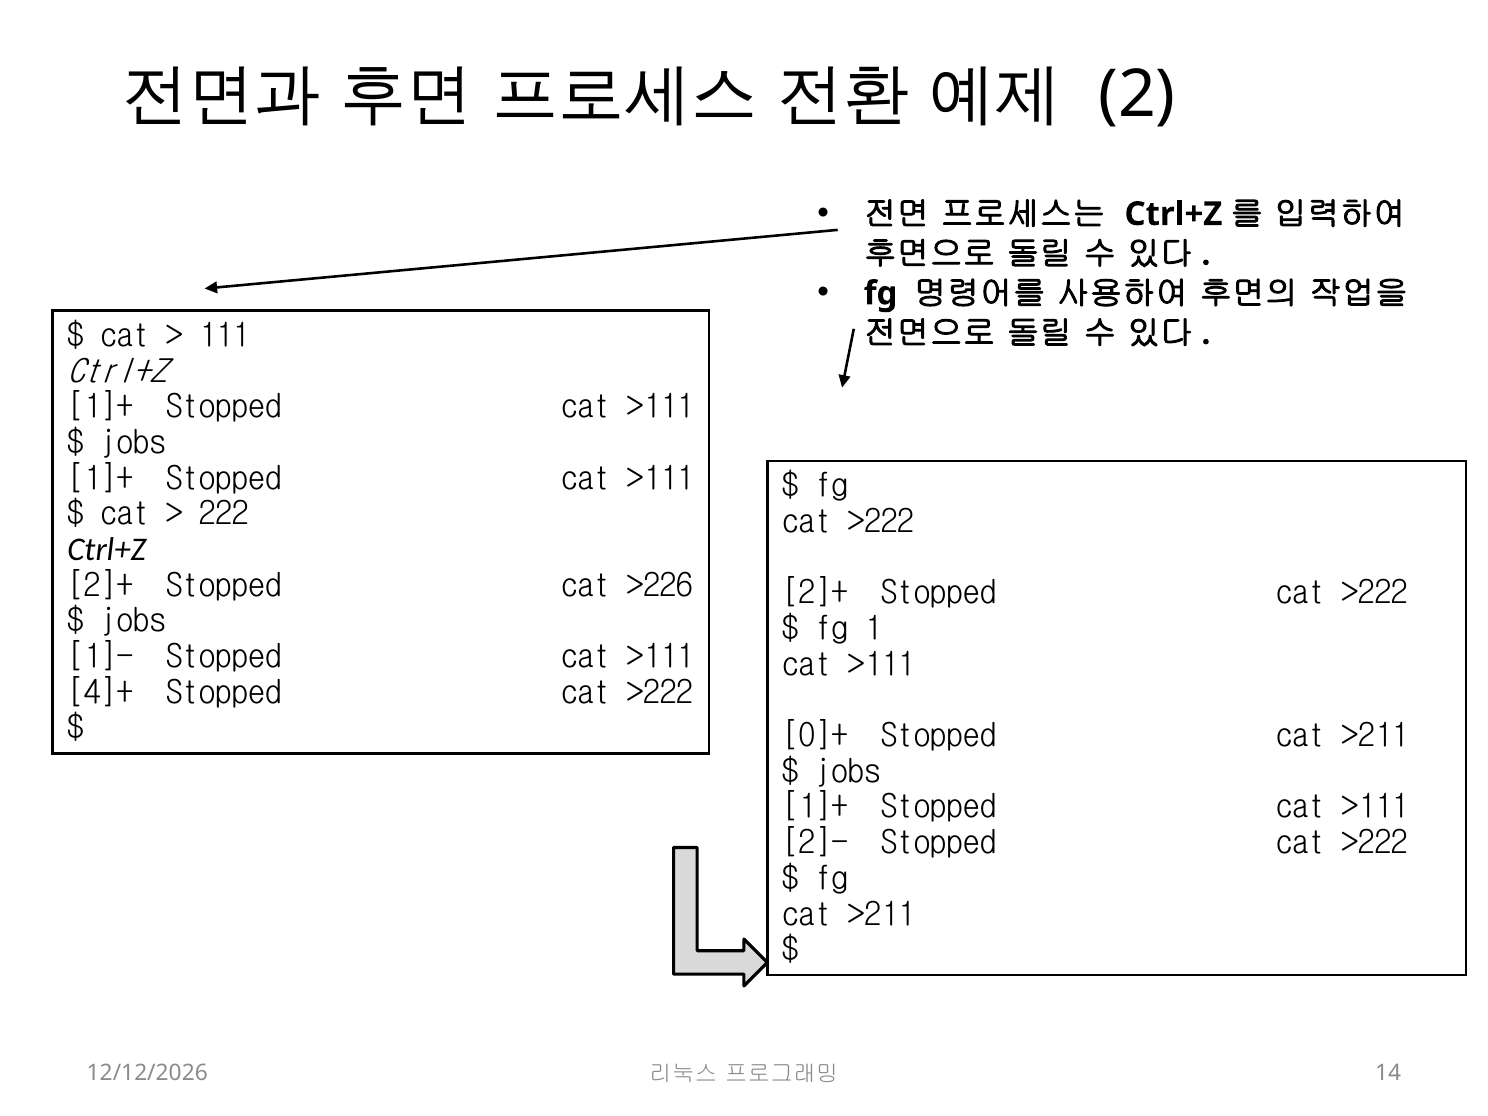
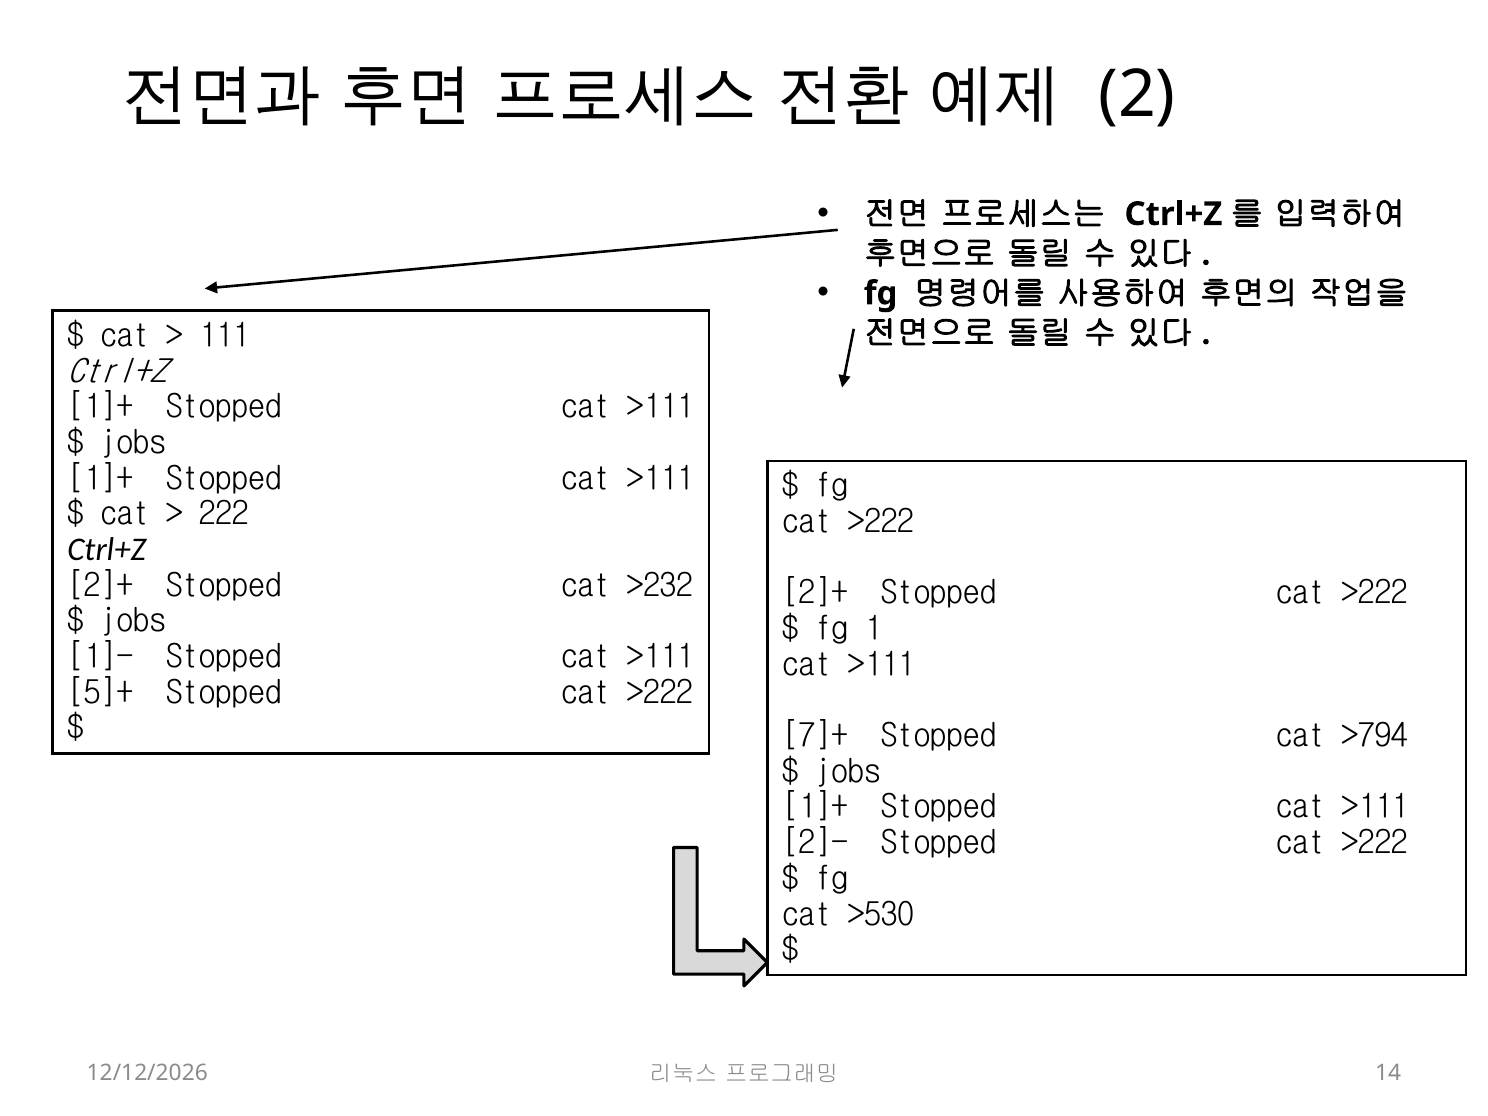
>226: >226 -> >232
4]+: 4]+ -> 5]+
0]+: 0]+ -> 7]+
Stopped cat >211: >211 -> >794
>211 at (881, 914): >211 -> >530
